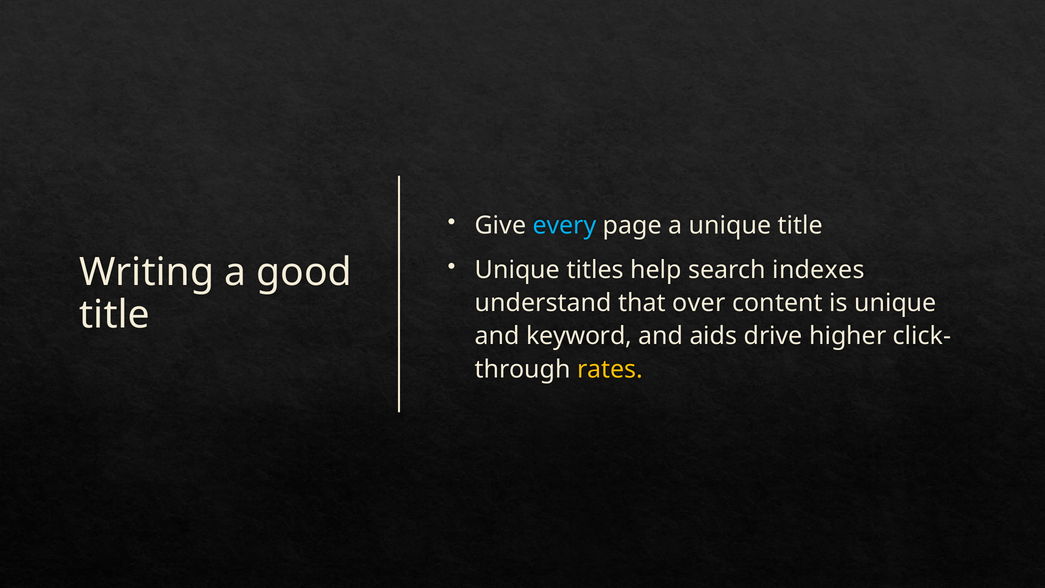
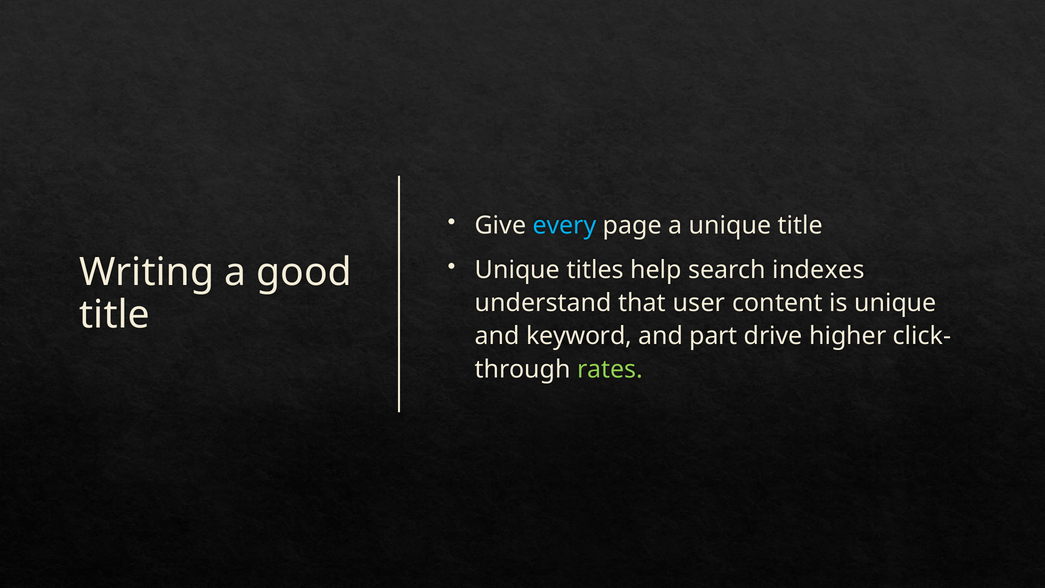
over: over -> user
aids: aids -> part
rates colour: yellow -> light green
